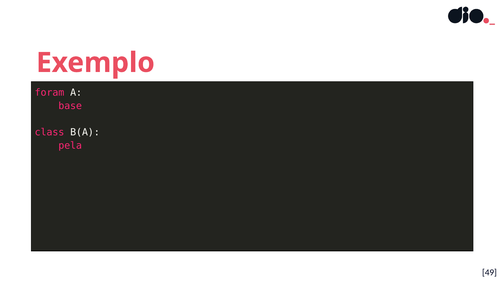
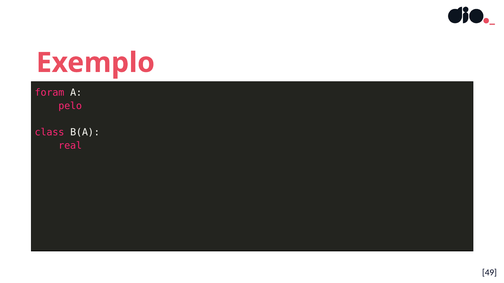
base: base -> pelo
pela: pela -> real
